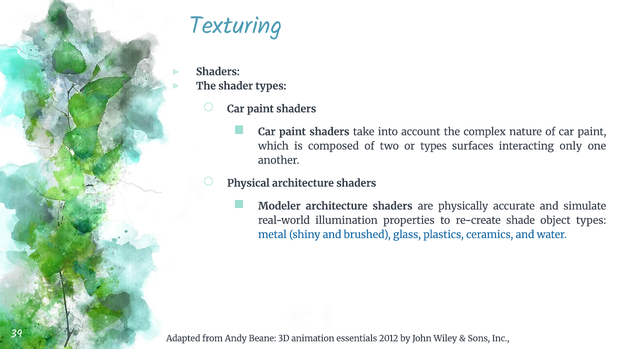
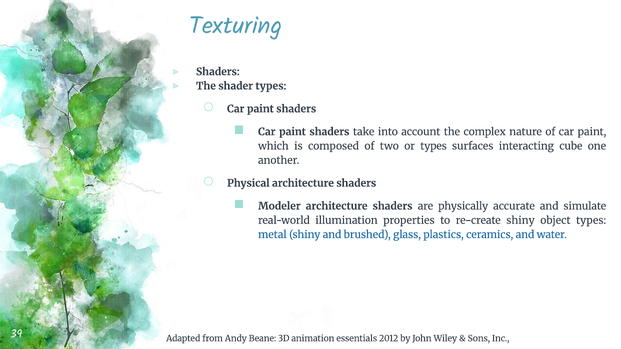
only: only -> cube
re-create shade: shade -> shiny
